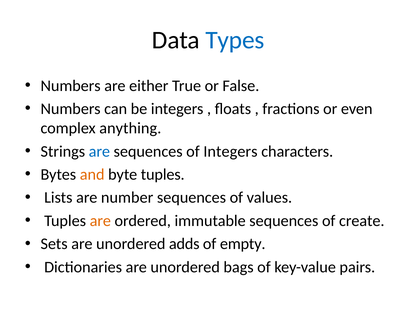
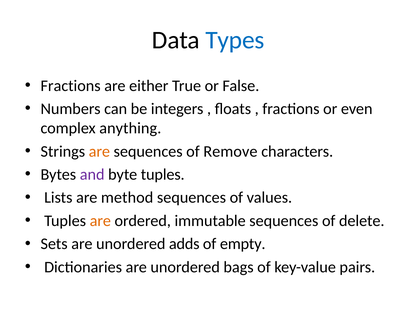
Numbers at (71, 86): Numbers -> Fractions
are at (99, 151) colour: blue -> orange
of Integers: Integers -> Remove
and colour: orange -> purple
number: number -> method
create: create -> delete
